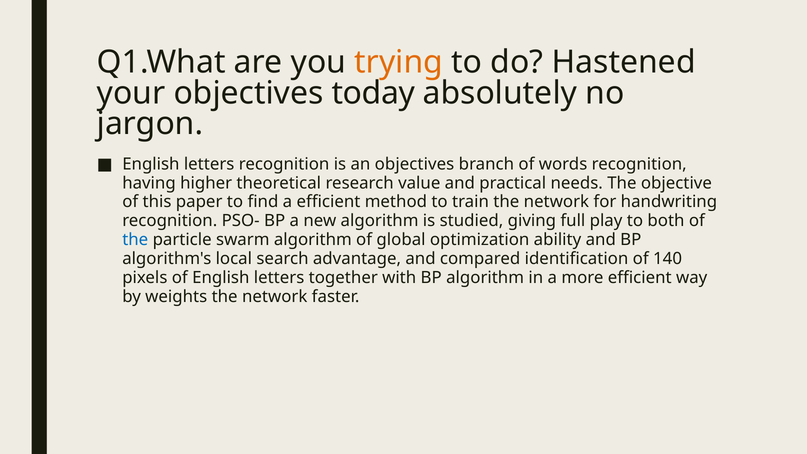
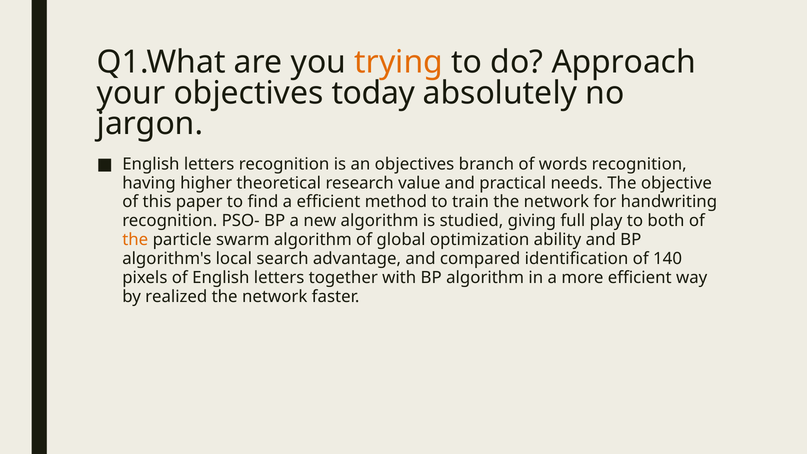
Hastened: Hastened -> Approach
the at (135, 240) colour: blue -> orange
weights: weights -> realized
